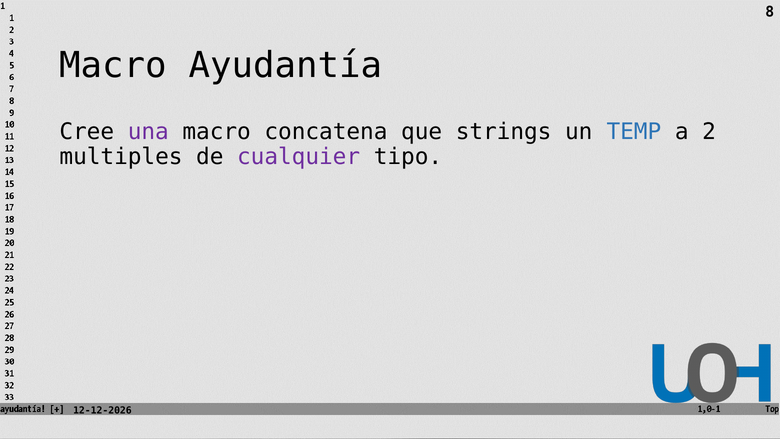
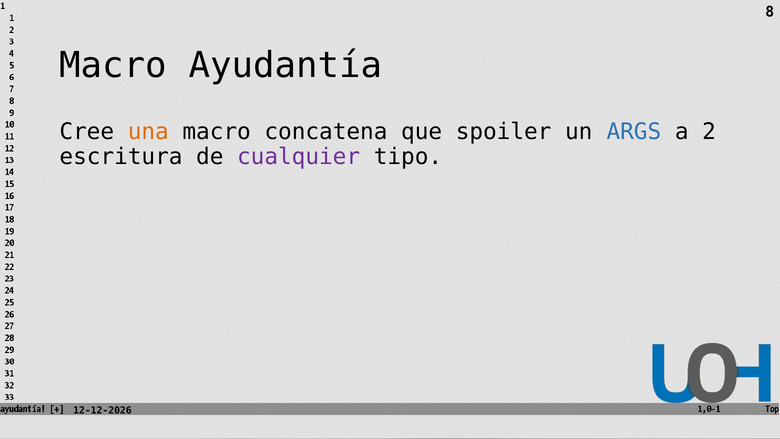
una colour: purple -> orange
strings: strings -> spoiler
TEMP: TEMP -> ARGS
multiples: multiples -> escritura
